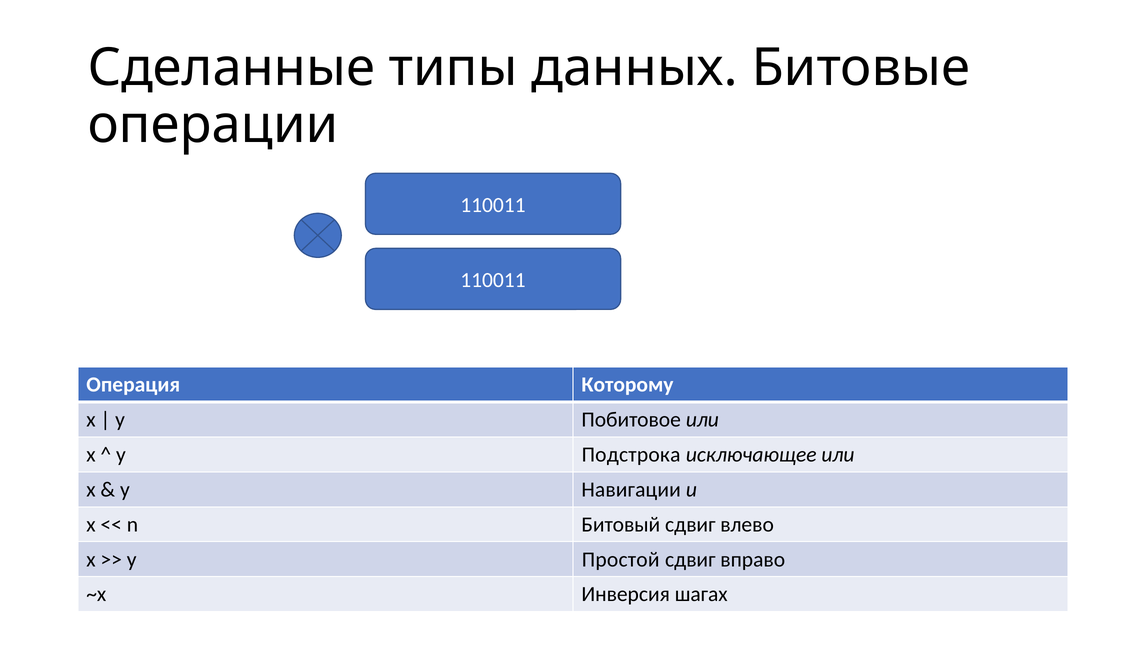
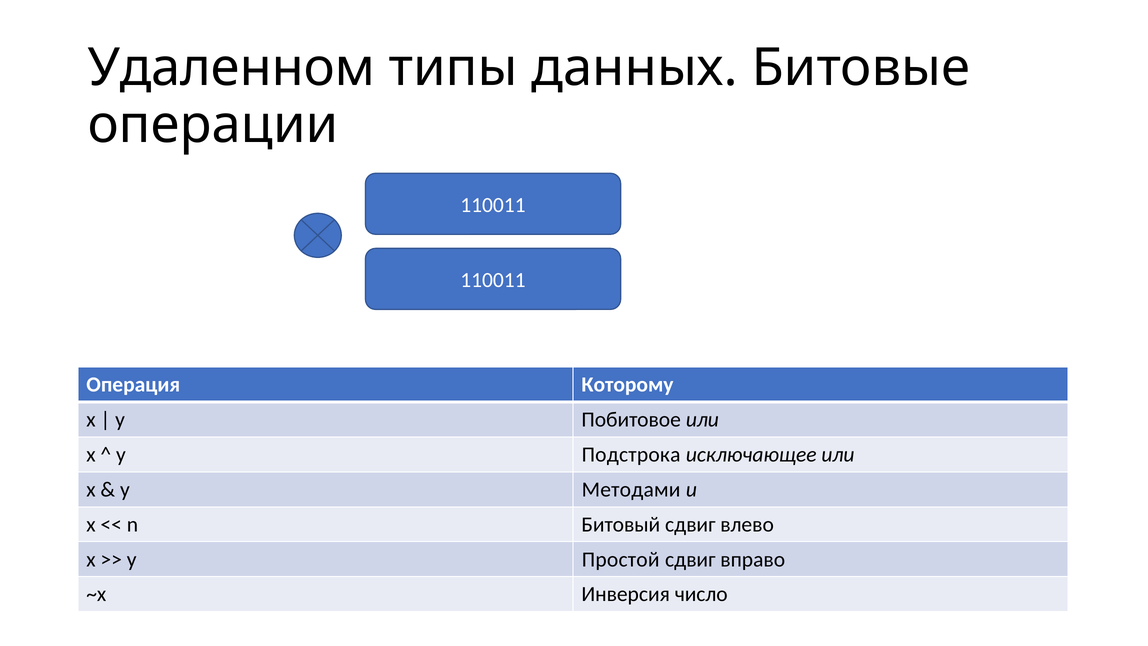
Сделанные: Сделанные -> Удаленном
Навигации: Навигации -> Методами
шагах: шагах -> число
